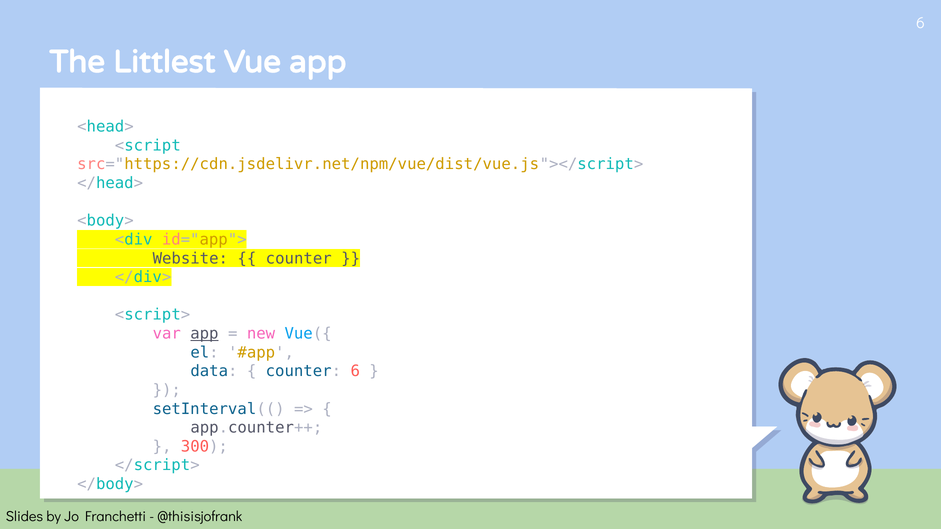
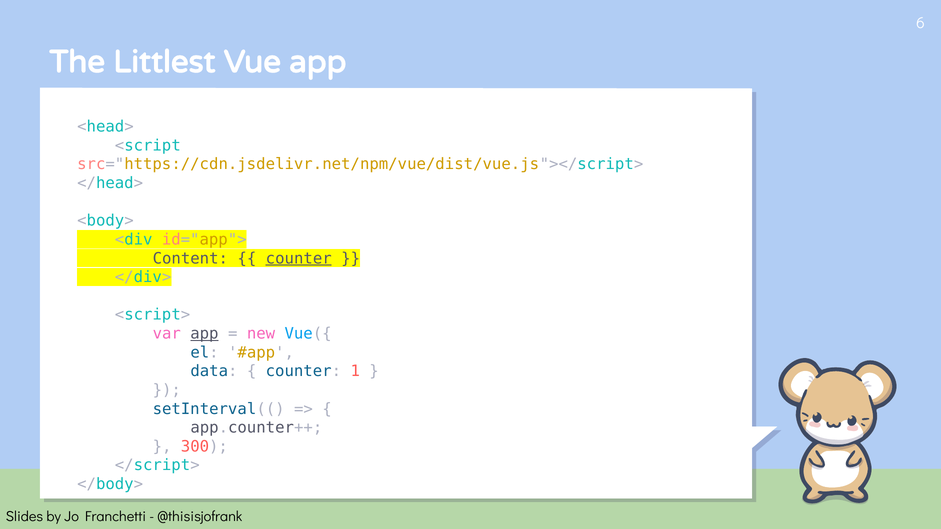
Website: Website -> Content
counter at (299, 259) underline: none -> present
counter 6: 6 -> 1
